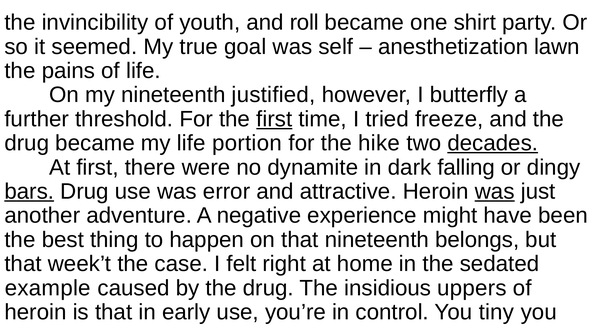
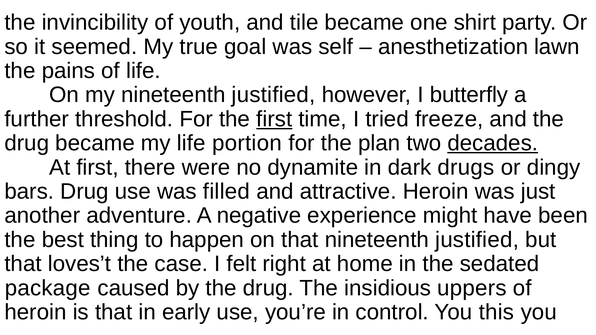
roll: roll -> tile
hike: hike -> plan
falling: falling -> drugs
bars underline: present -> none
error: error -> filled
was at (495, 192) underline: present -> none
that nineteenth belongs: belongs -> justified
week’t: week’t -> loves’t
example: example -> package
tiny: tiny -> this
